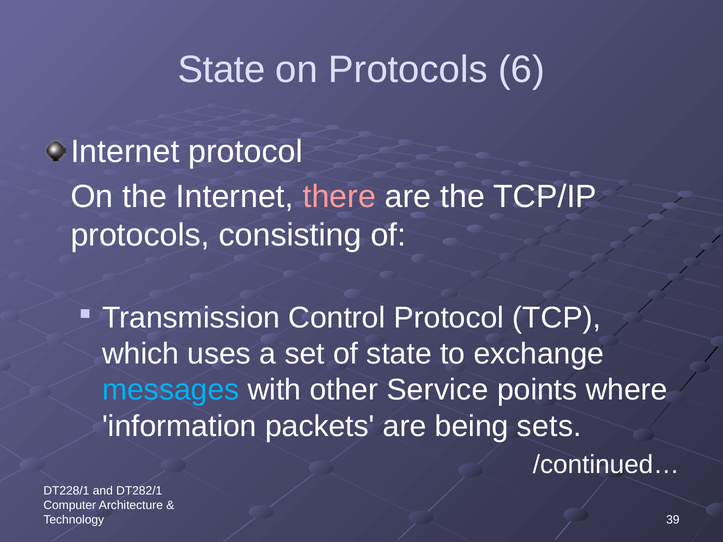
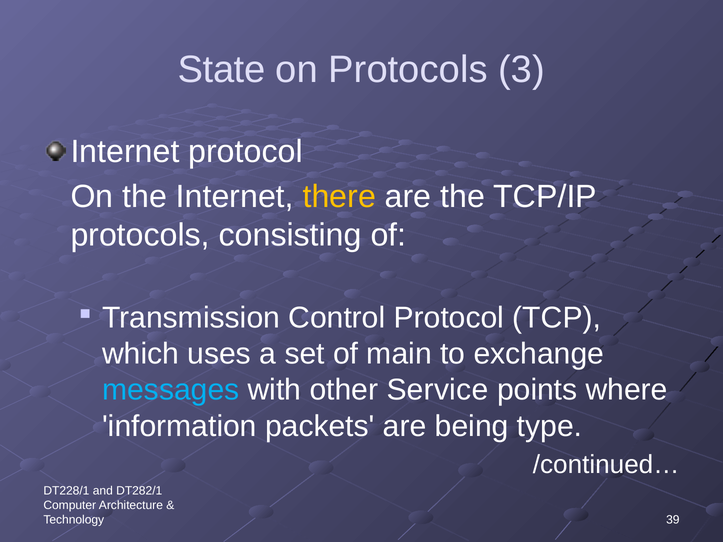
6: 6 -> 3
there colour: pink -> yellow
of state: state -> main
sets: sets -> type
